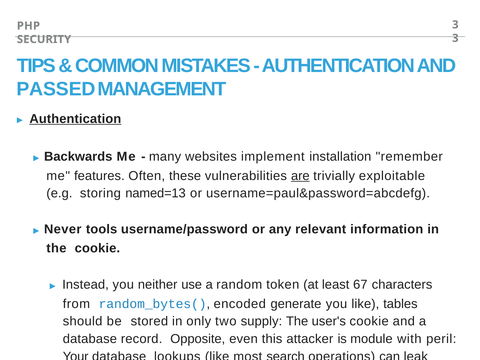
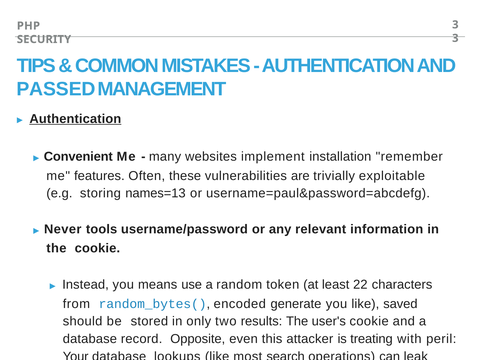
Backwards: Backwards -> Convenient
are underline: present -> none
named=13: named=13 -> names=13
neither: neither -> means
67: 67 -> 22
tables: tables -> saved
supply: supply -> results
module: module -> treating
